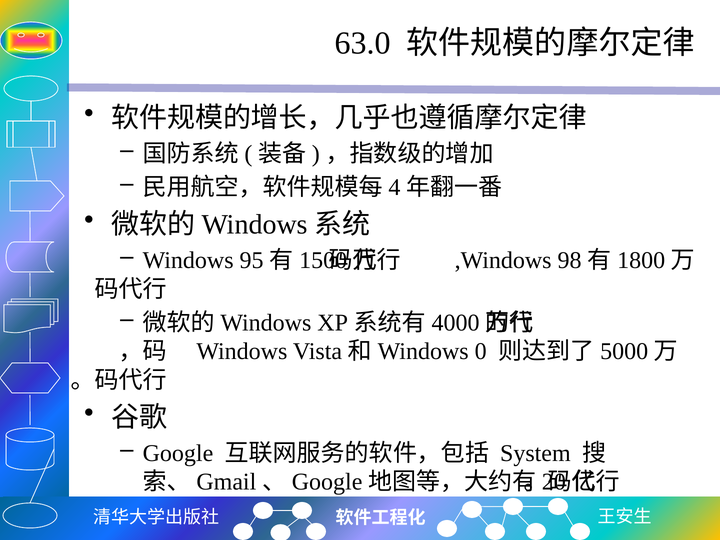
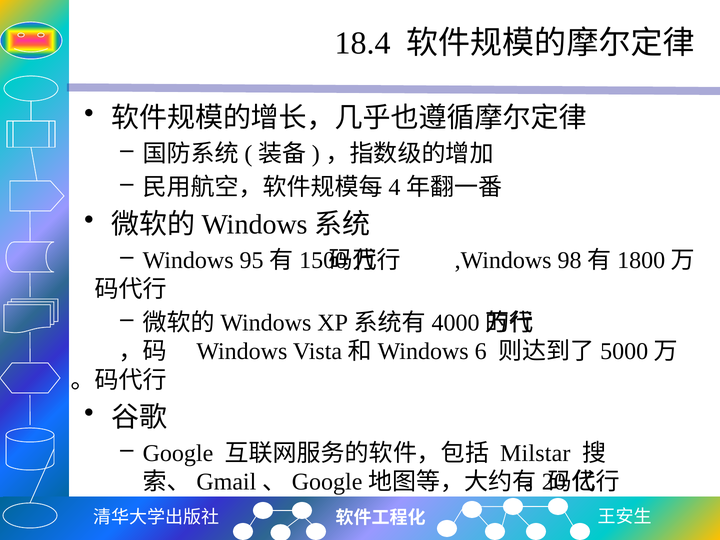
63.0: 63.0 -> 18.4
0: 0 -> 6
System: System -> Milstar
